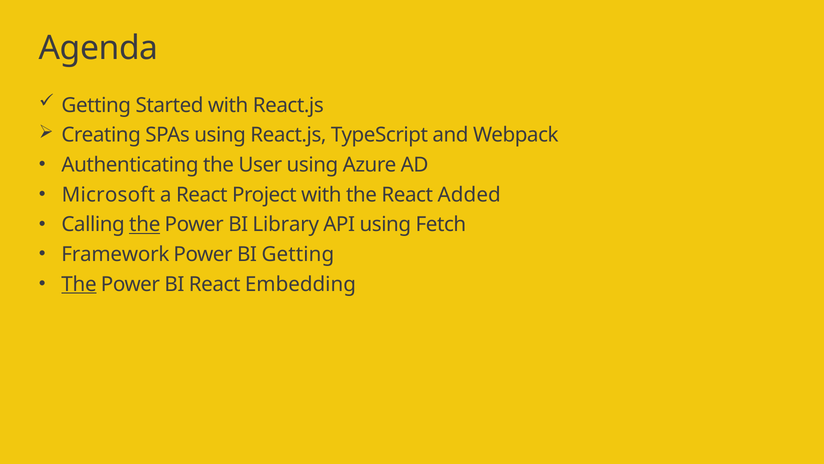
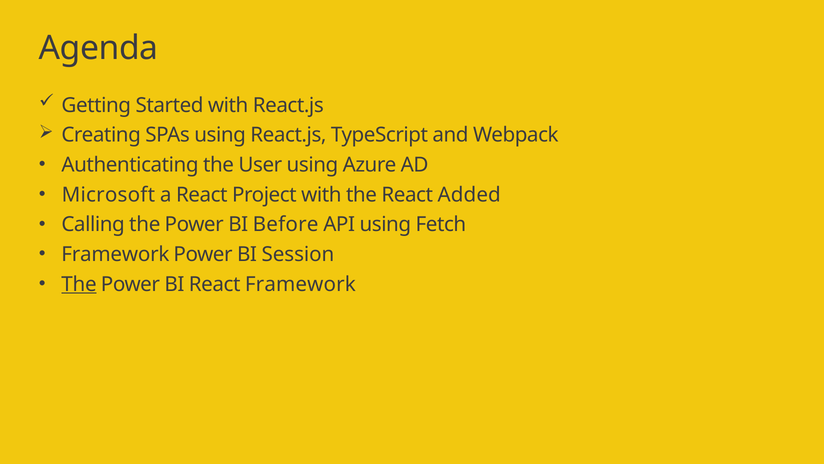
the at (145, 224) underline: present -> none
Library: Library -> Before
BI Getting: Getting -> Session
React Embedding: Embedding -> Framework
